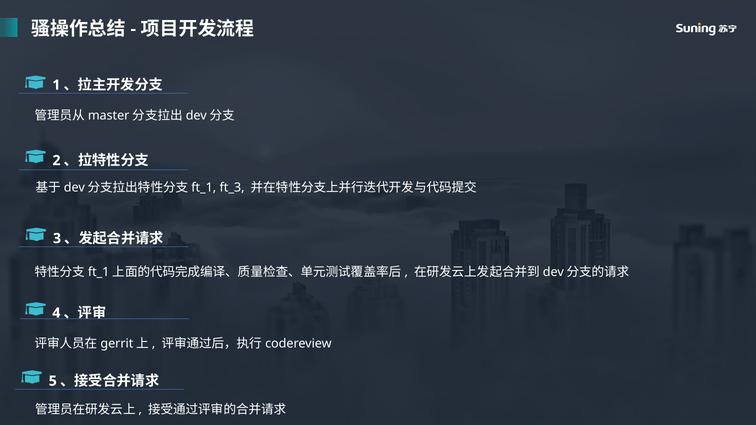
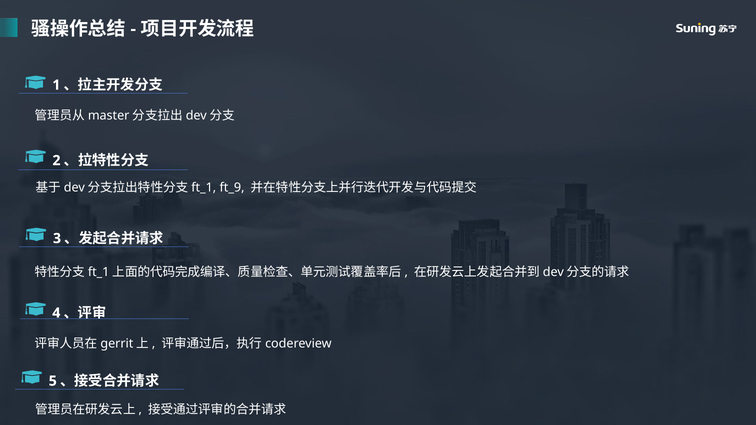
ft_3: ft_3 -> ft_9
